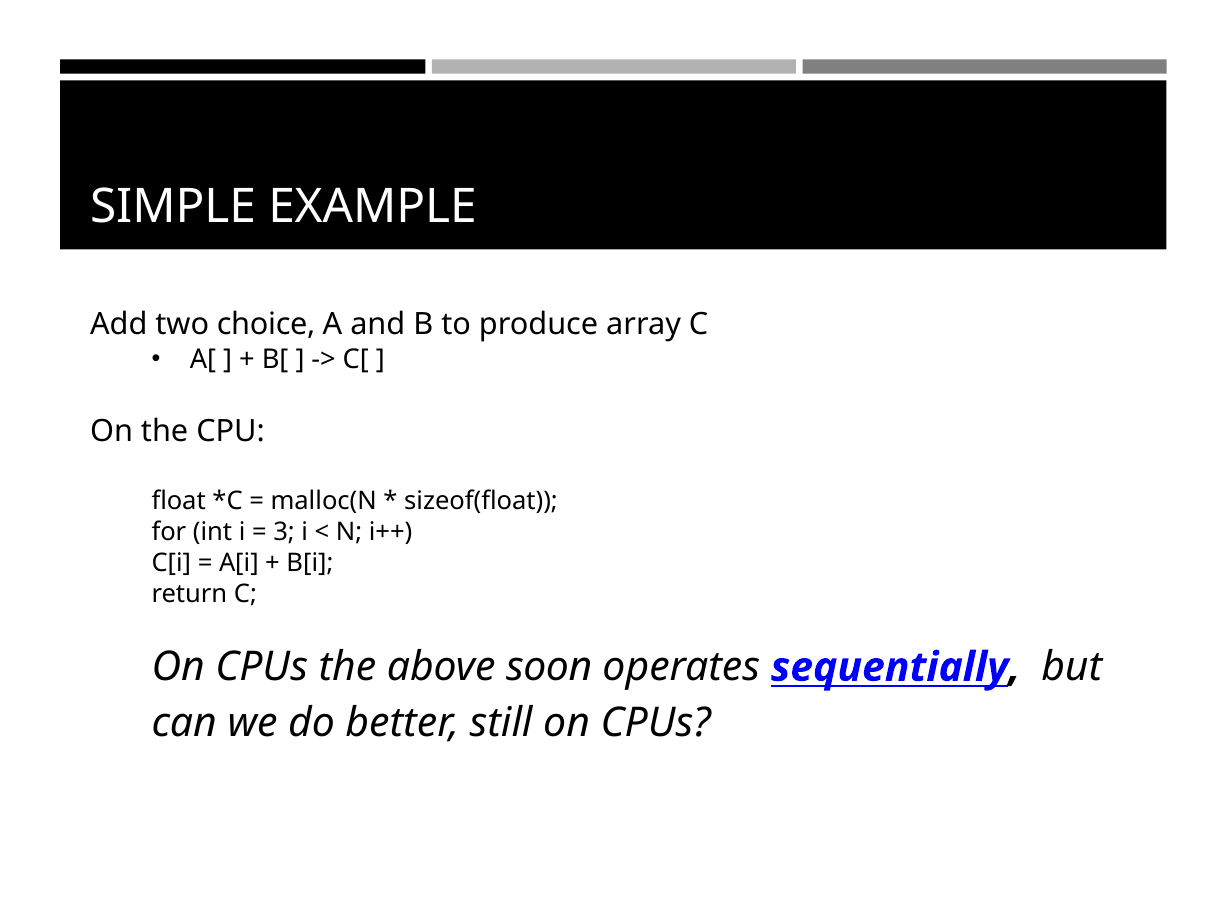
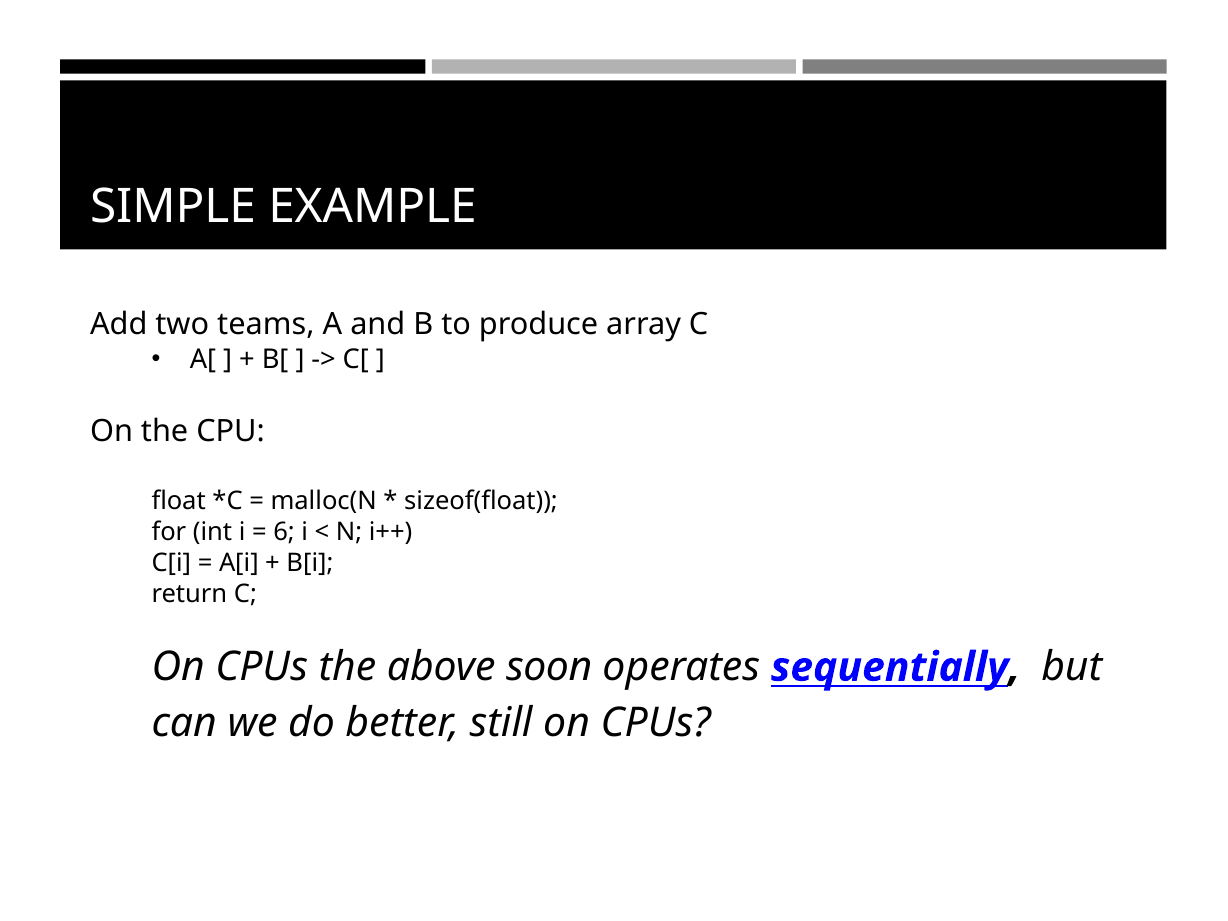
choice: choice -> teams
3: 3 -> 6
